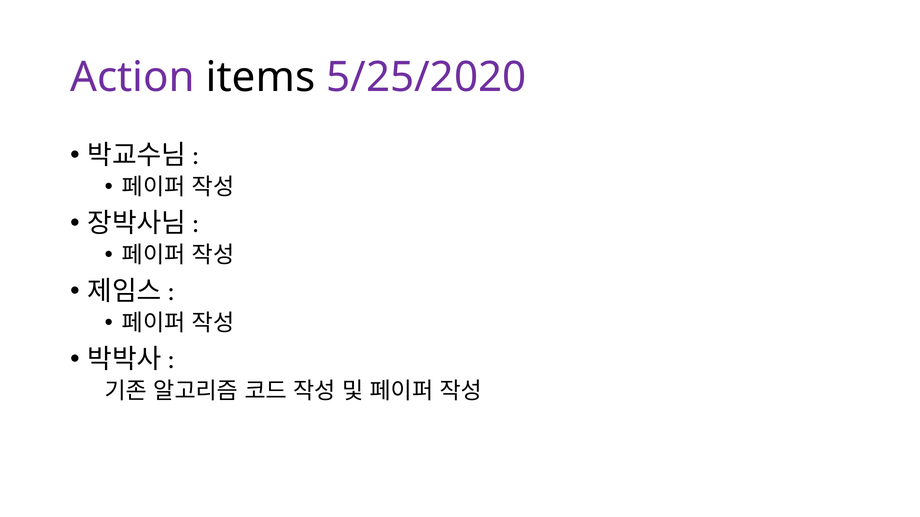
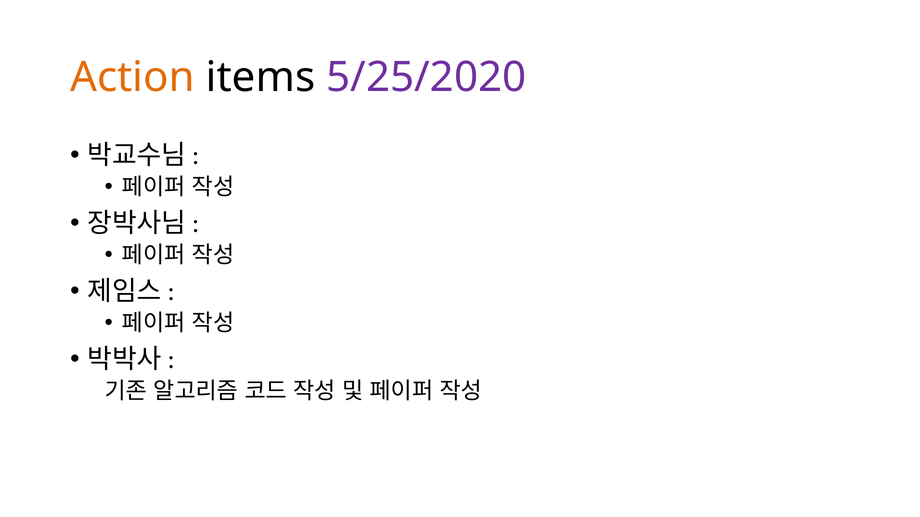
Action colour: purple -> orange
